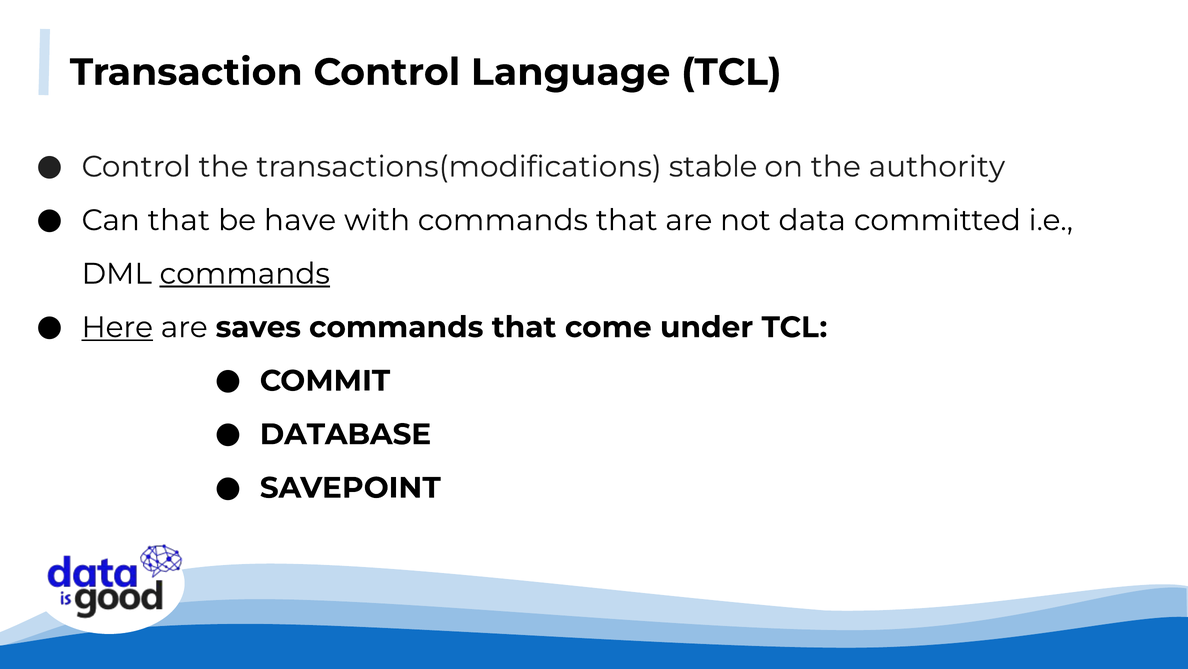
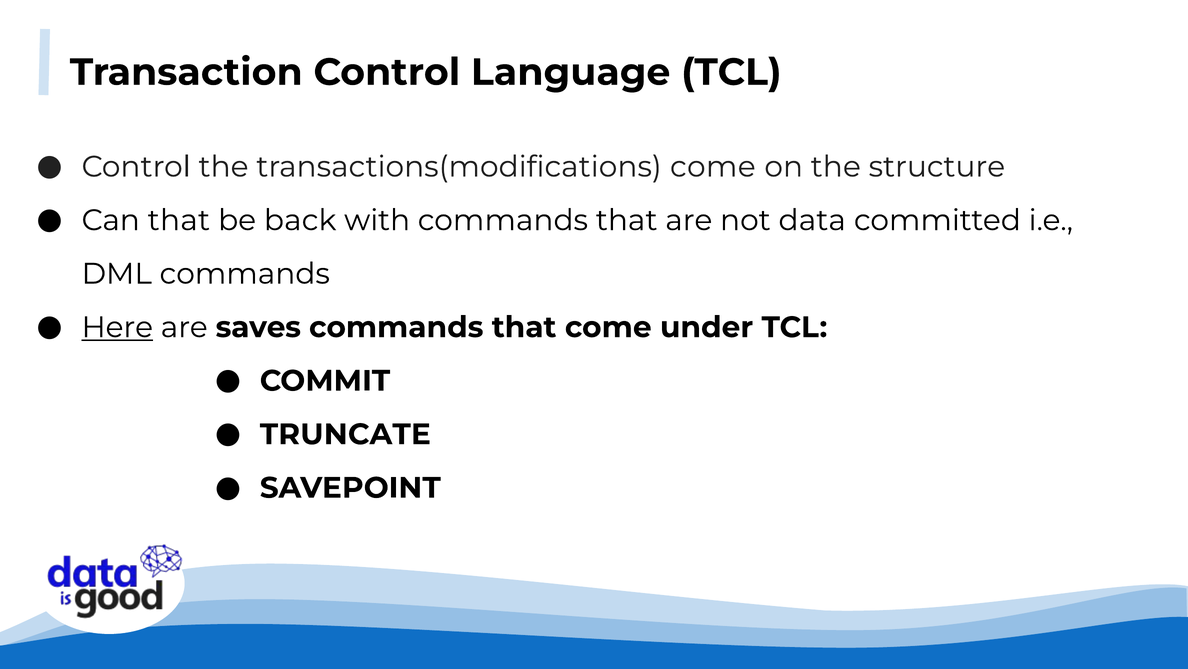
transactions(modifications stable: stable -> come
authority: authority -> structure
have: have -> back
commands at (245, 274) underline: present -> none
DATABASE: DATABASE -> TRUNCATE
